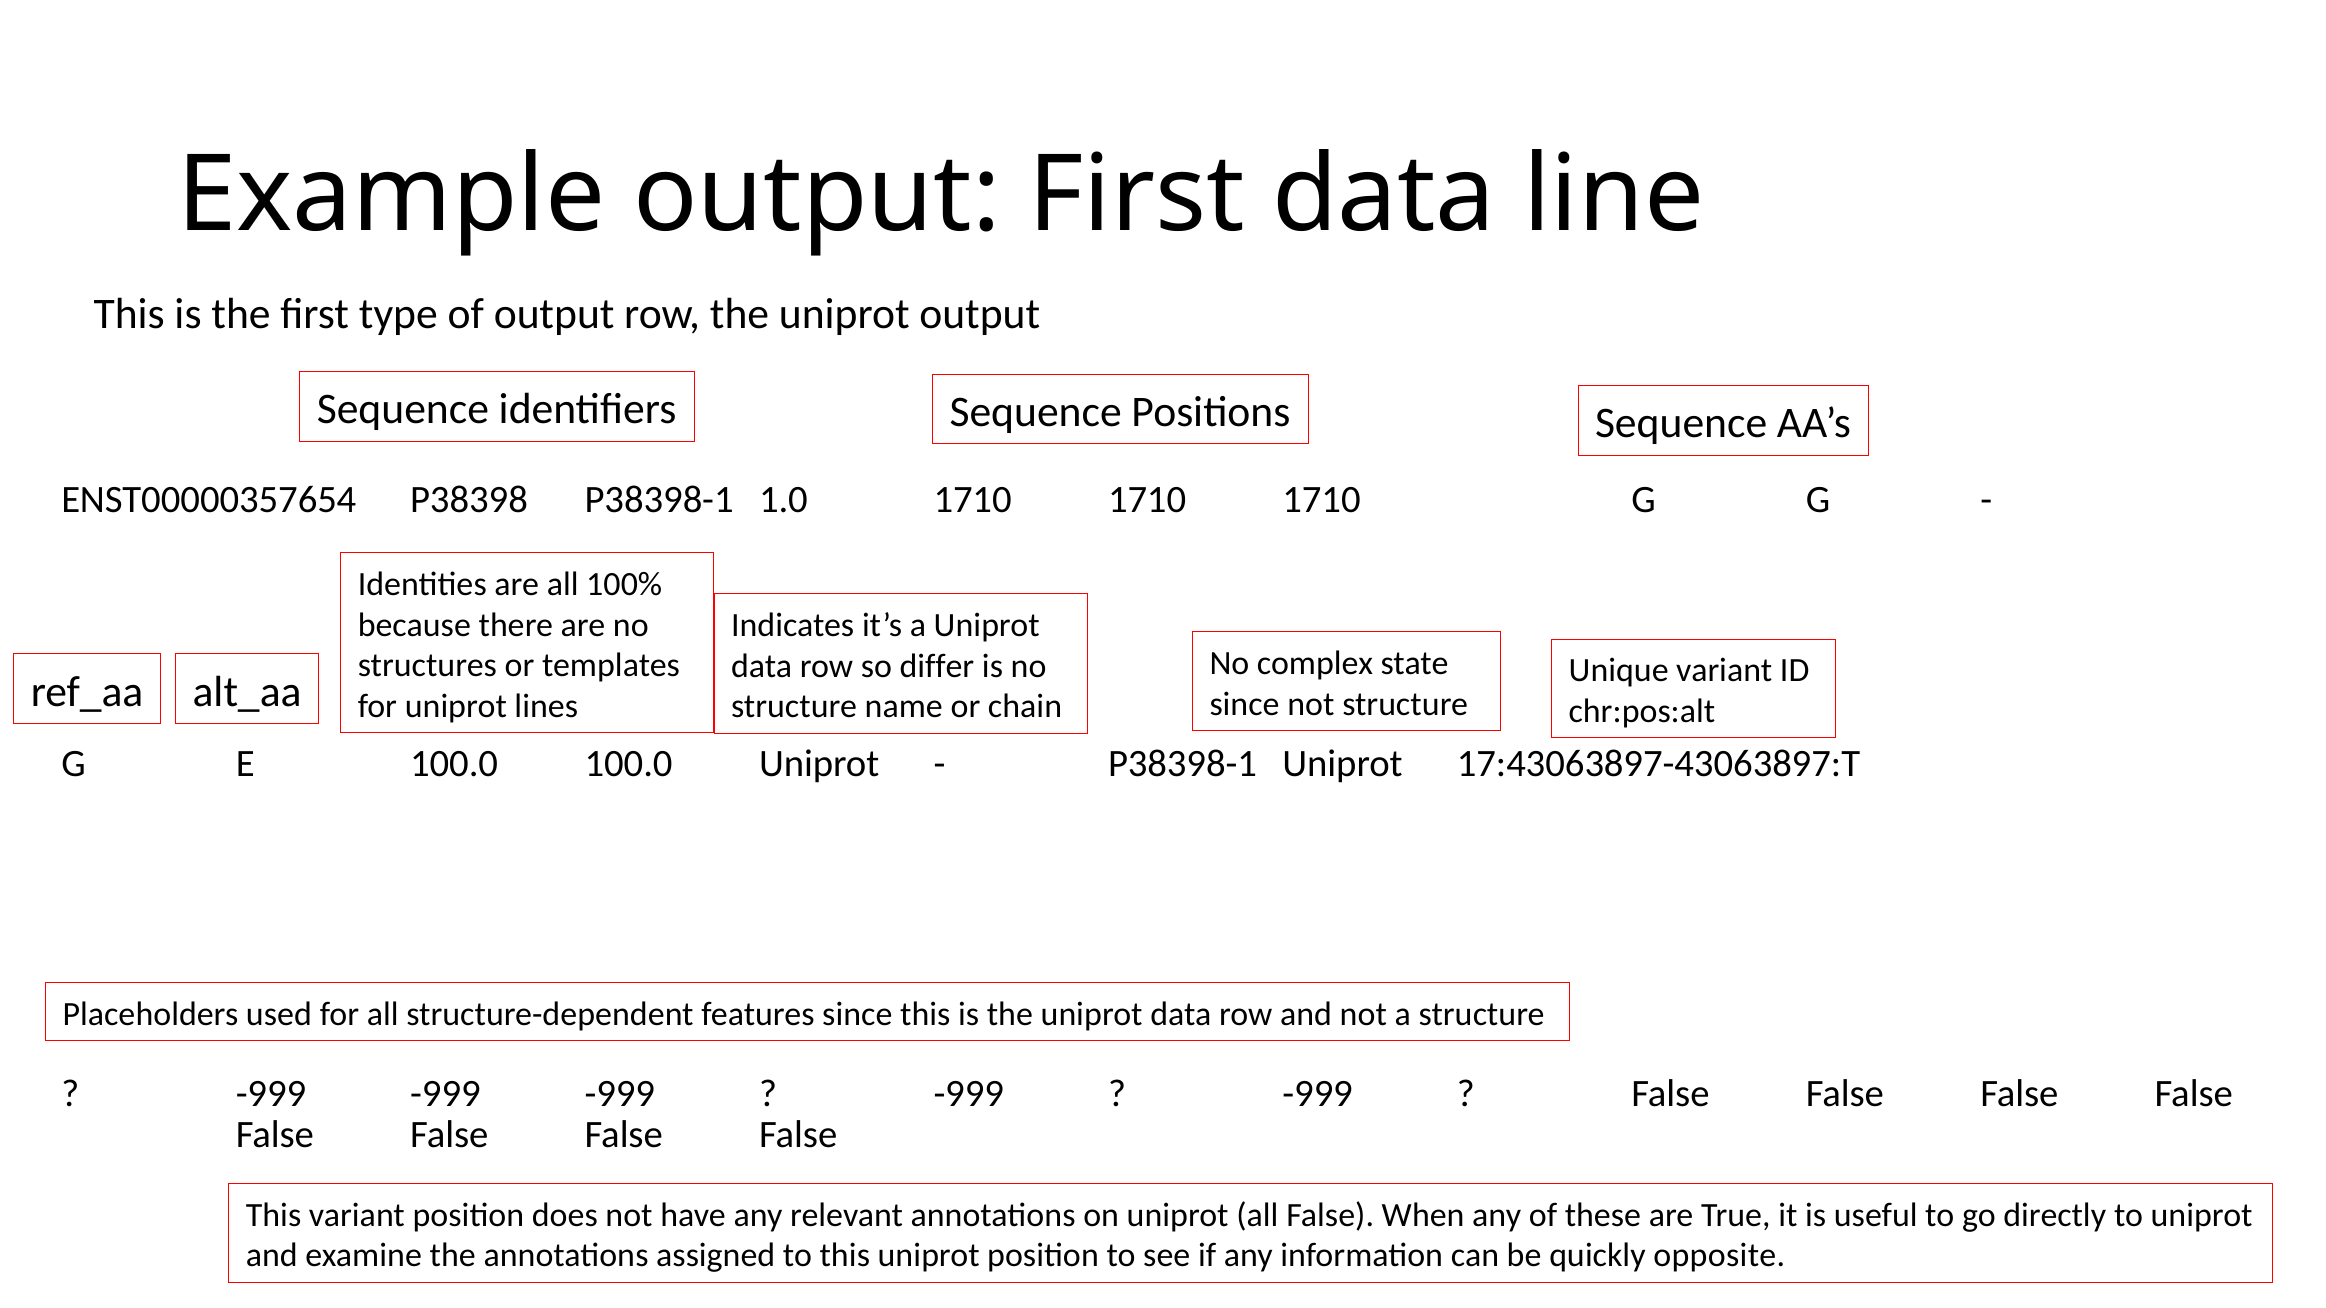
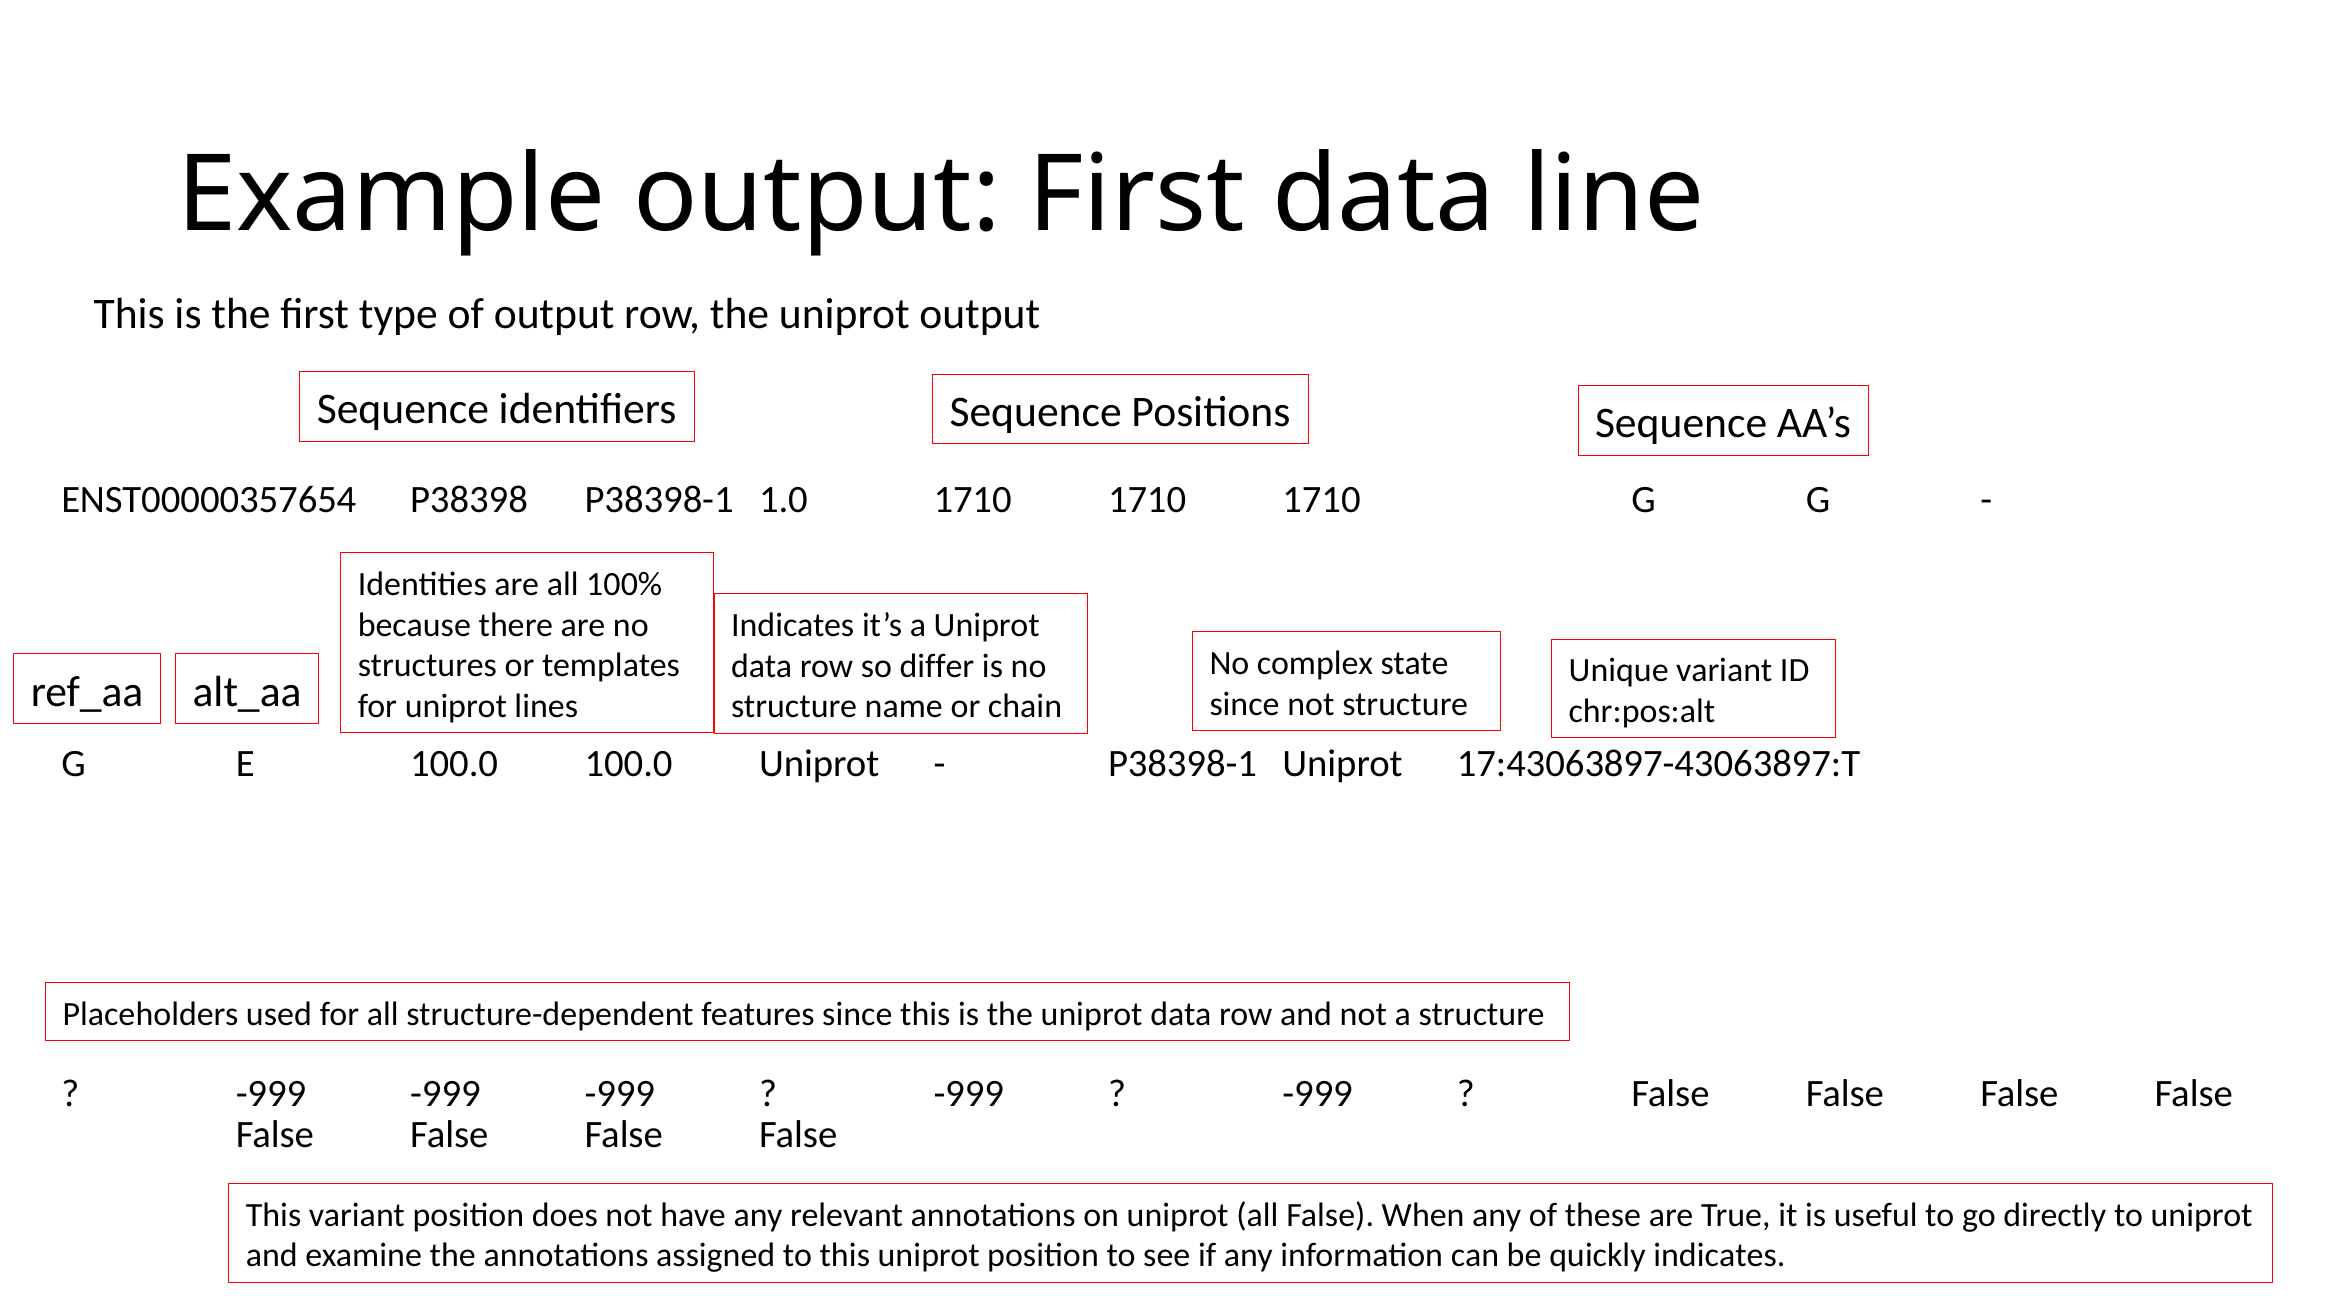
quickly opposite: opposite -> indicates
